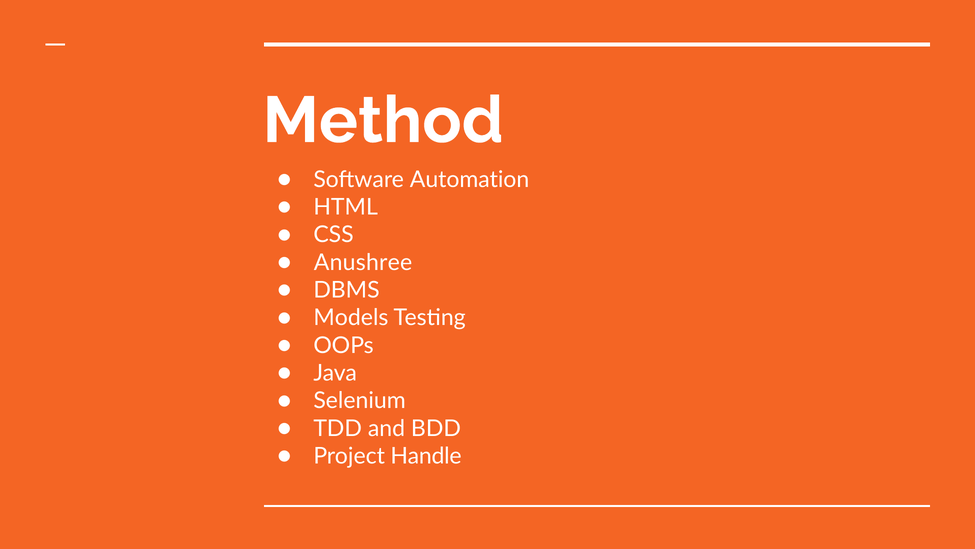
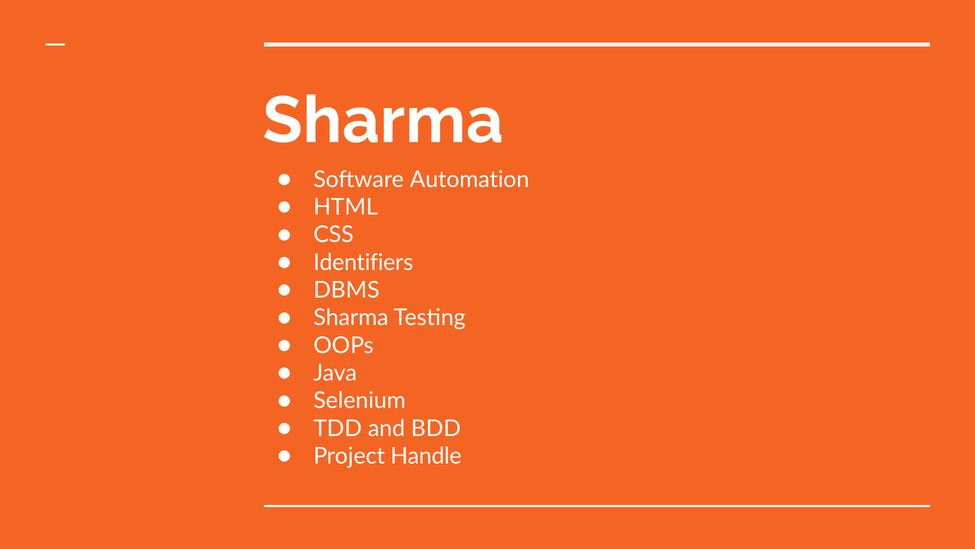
Method at (383, 121): Method -> Sharma
Anushree: Anushree -> Identifiers
Models at (351, 318): Models -> Sharma
